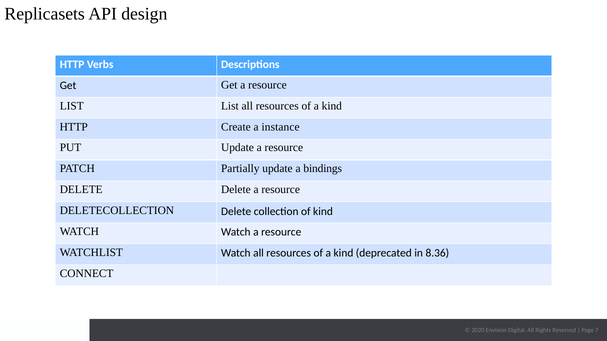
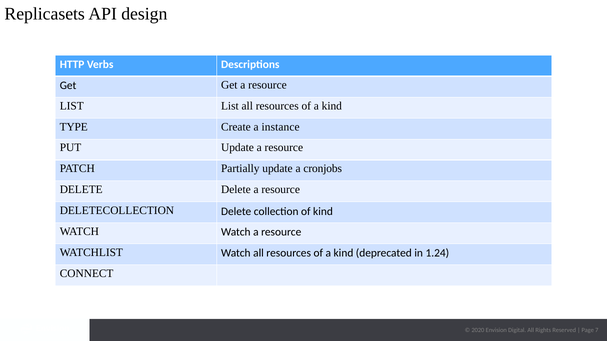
HTTP at (74, 127): HTTP -> TYPE
bindings: bindings -> cronjobs
8.36: 8.36 -> 1.24
